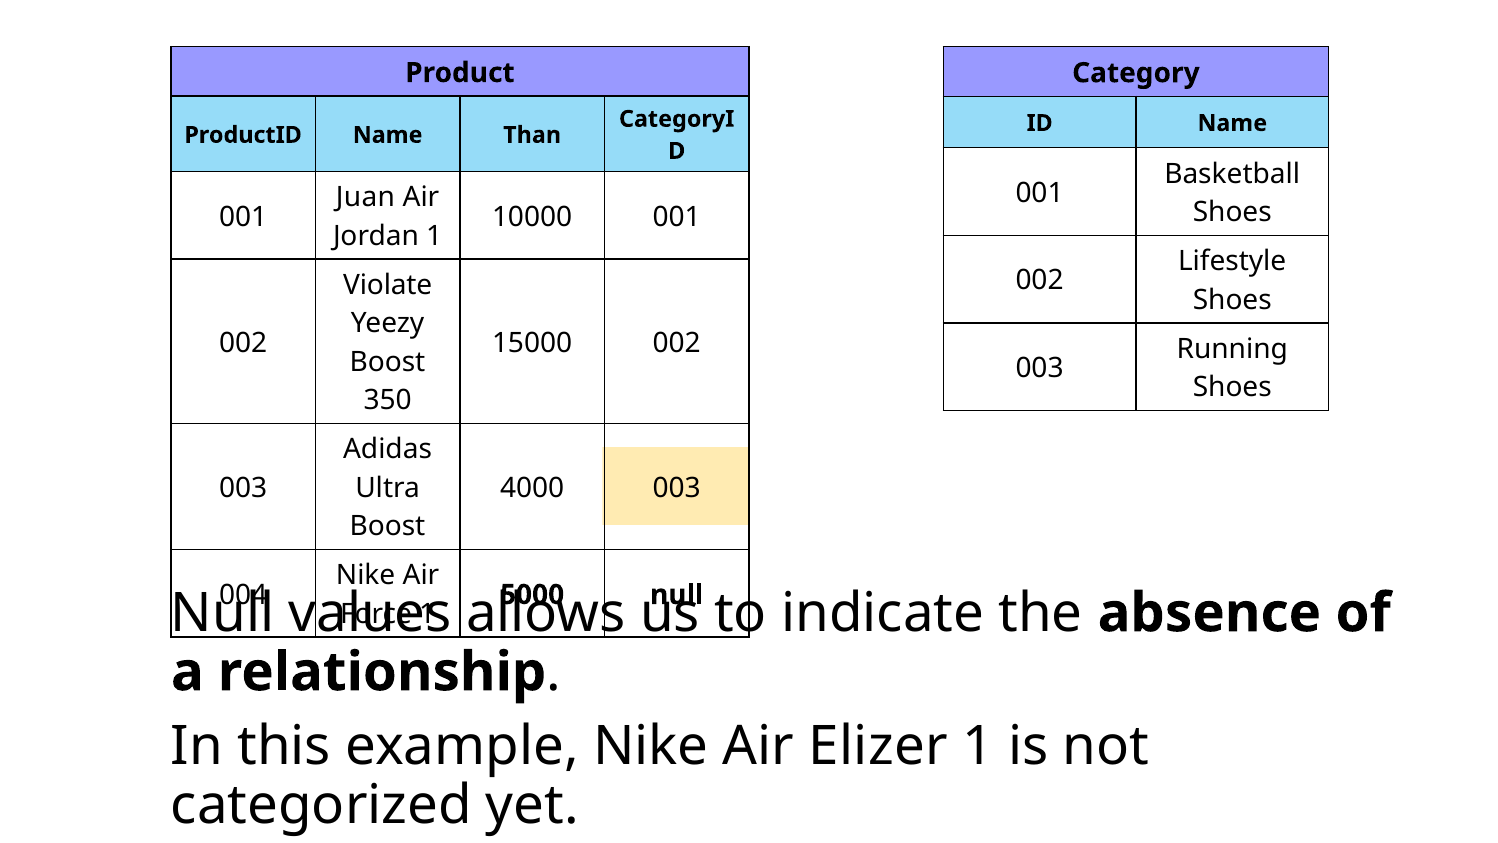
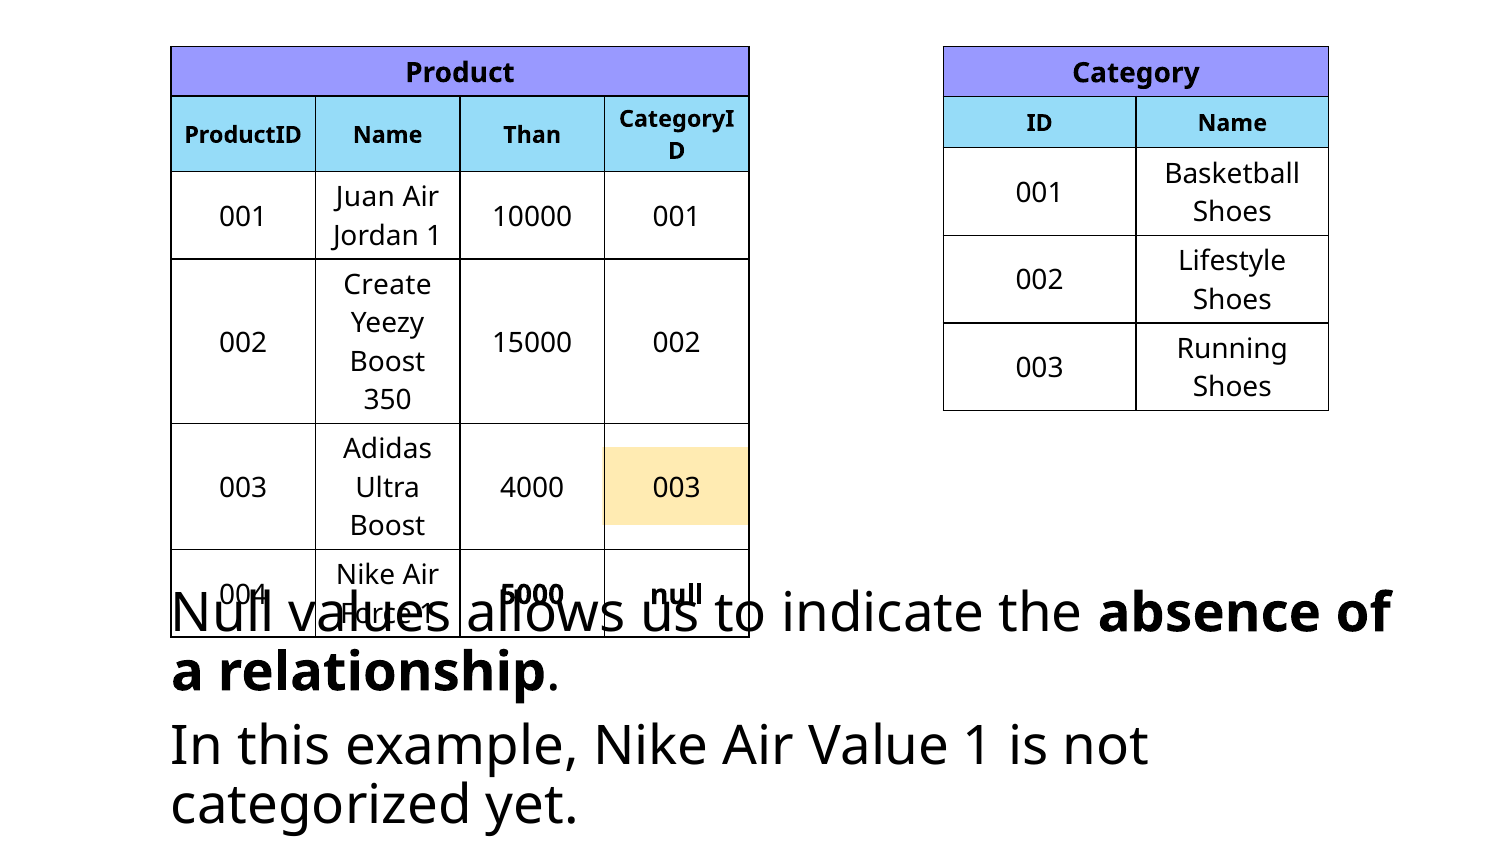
Violate: Violate -> Create
Elizer: Elizer -> Value
